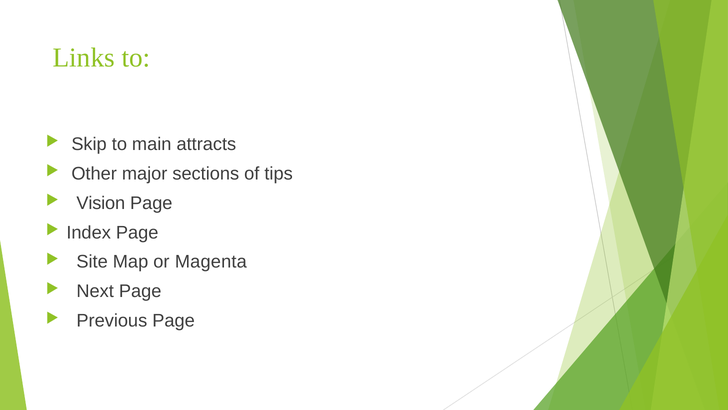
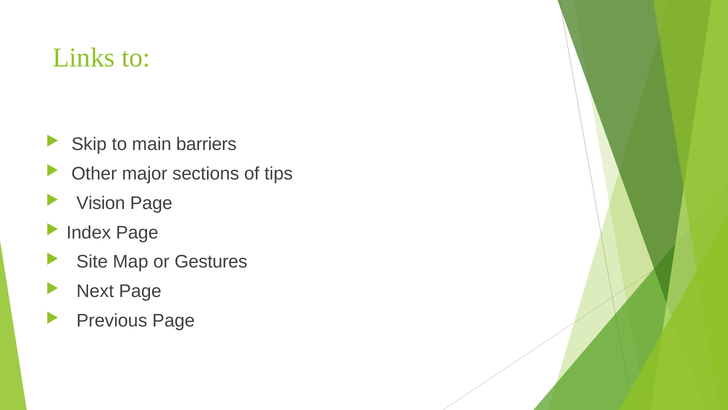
attracts: attracts -> barriers
Magenta: Magenta -> Gestures
